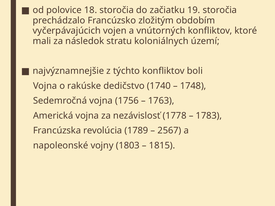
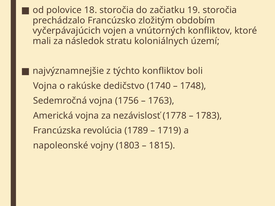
2567: 2567 -> 1719
